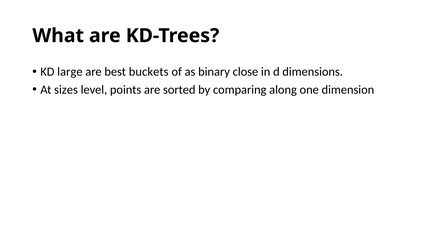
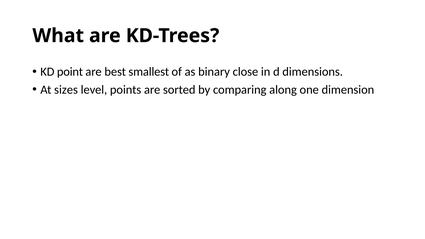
large: large -> point
buckets: buckets -> smallest
